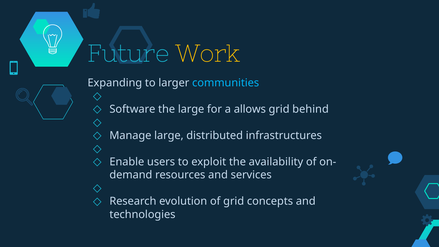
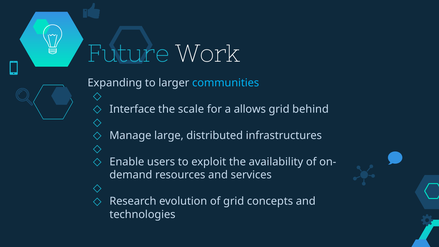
Work colour: yellow -> white
Software: Software -> Interface
the large: large -> scale
